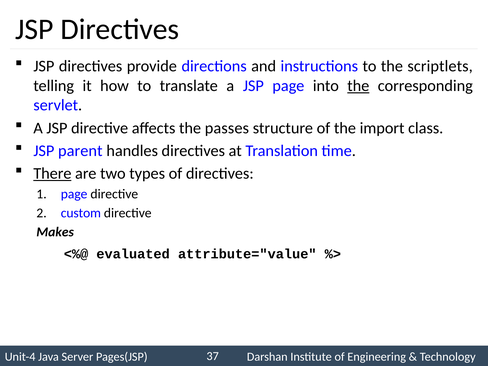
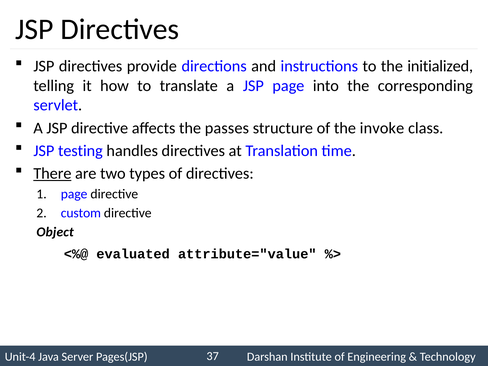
scriptlets: scriptlets -> initialized
the at (358, 86) underline: present -> none
import: import -> invoke
parent: parent -> testing
Makes: Makes -> Object
